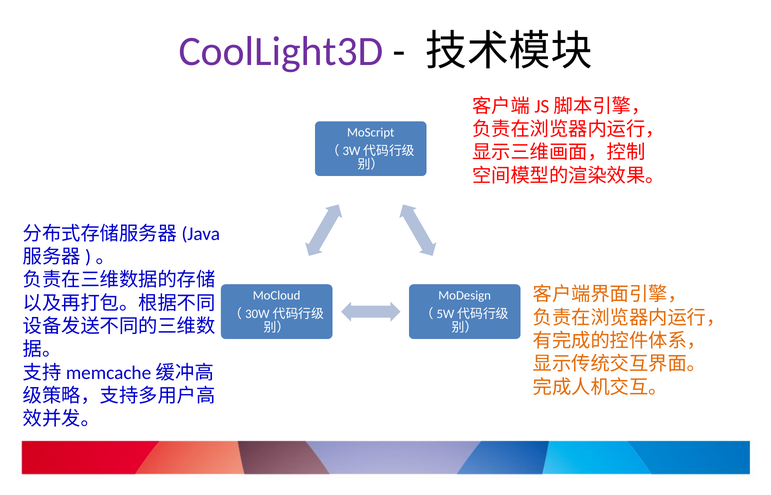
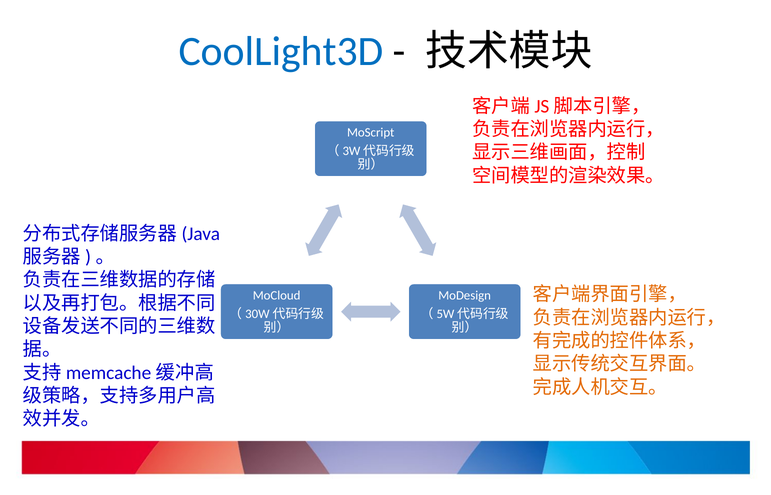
CoolLight3D colour: purple -> blue
